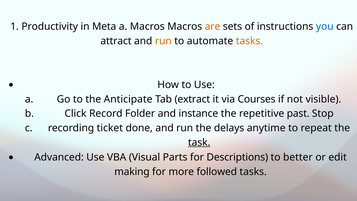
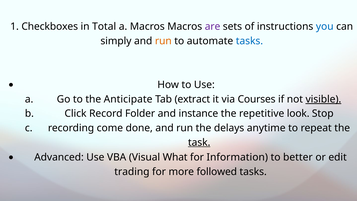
Productivity: Productivity -> Checkboxes
Meta: Meta -> Total
are colour: orange -> purple
attract: attract -> simply
tasks at (249, 41) colour: orange -> blue
visible underline: none -> present
past: past -> look
ticket: ticket -> come
Parts: Parts -> What
Descriptions: Descriptions -> Information
making: making -> trading
